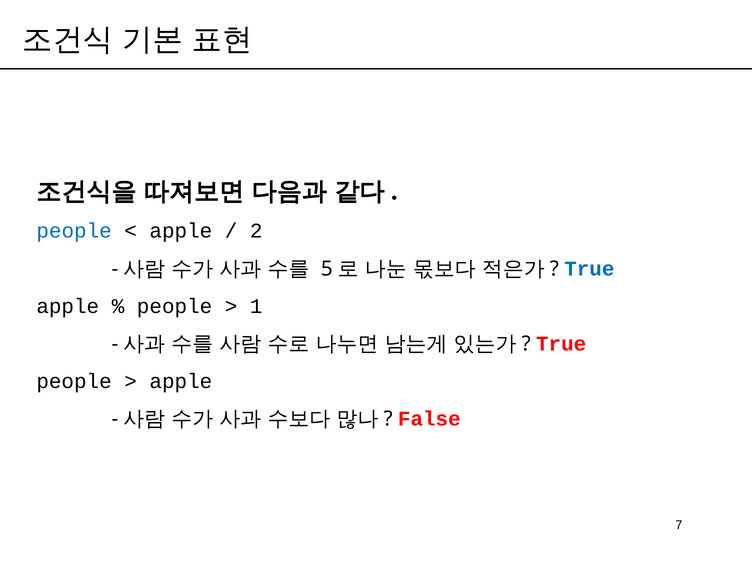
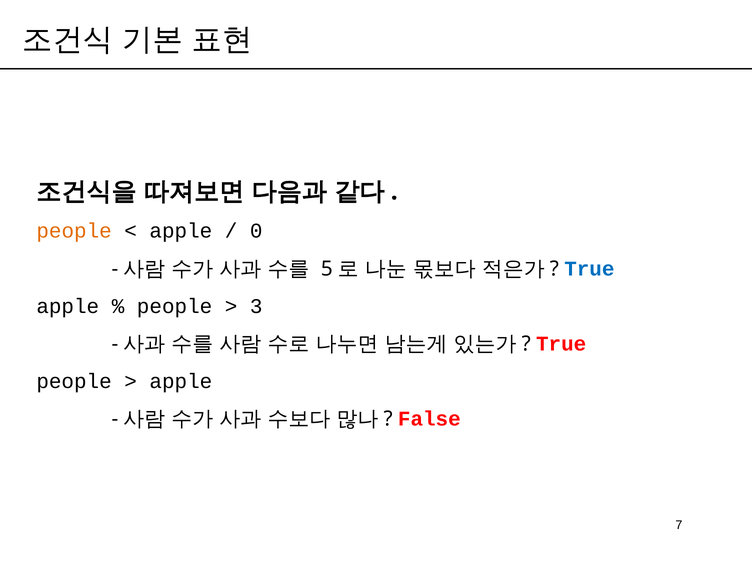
people at (74, 231) colour: blue -> orange
2: 2 -> 0
1: 1 -> 3
